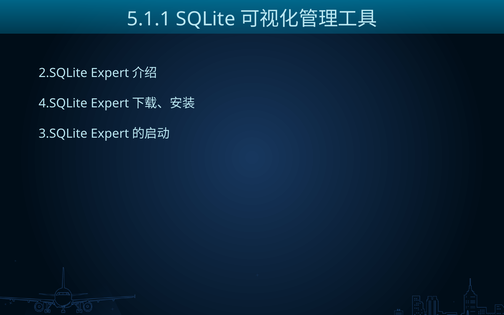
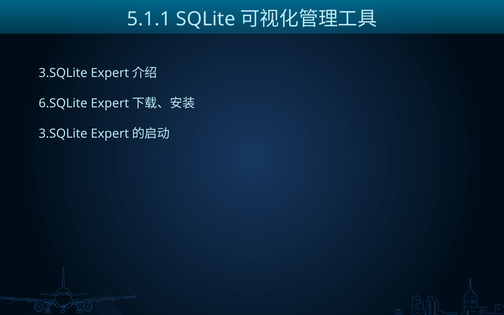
2.SQLite at (63, 73): 2.SQLite -> 3.SQLite
4.SQLite: 4.SQLite -> 6.SQLite
